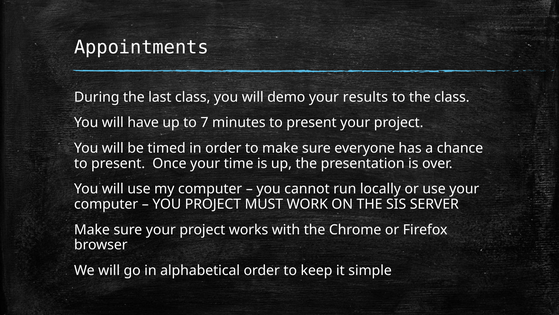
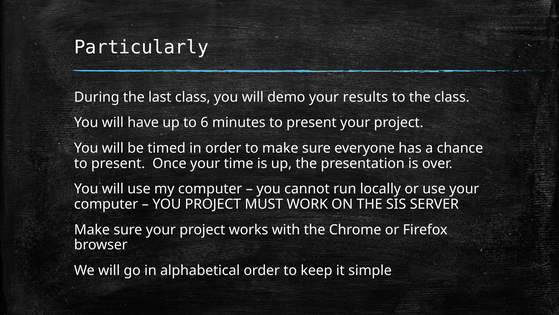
Appointments: Appointments -> Particularly
7: 7 -> 6
